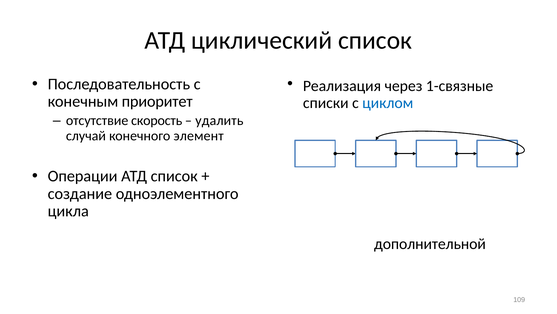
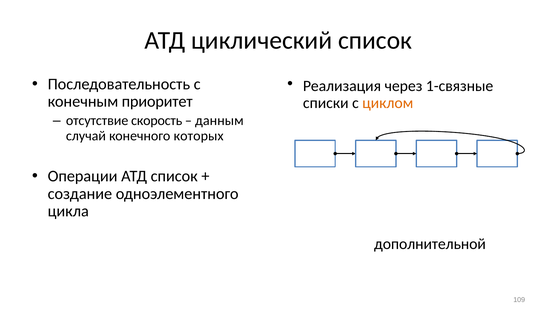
циклом colour: blue -> orange
удалить: удалить -> данным
элемент: элемент -> которых
